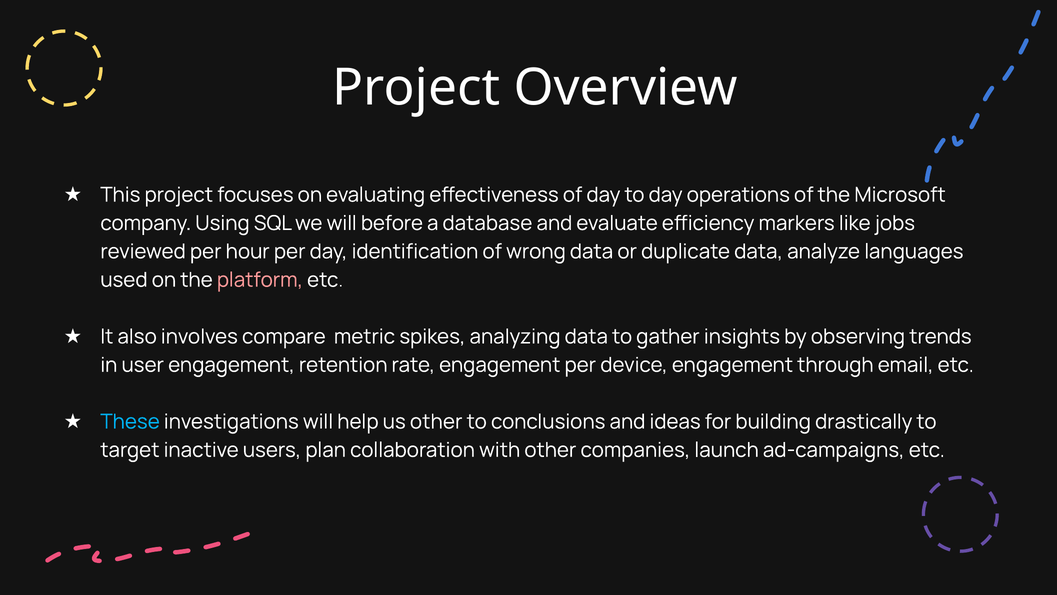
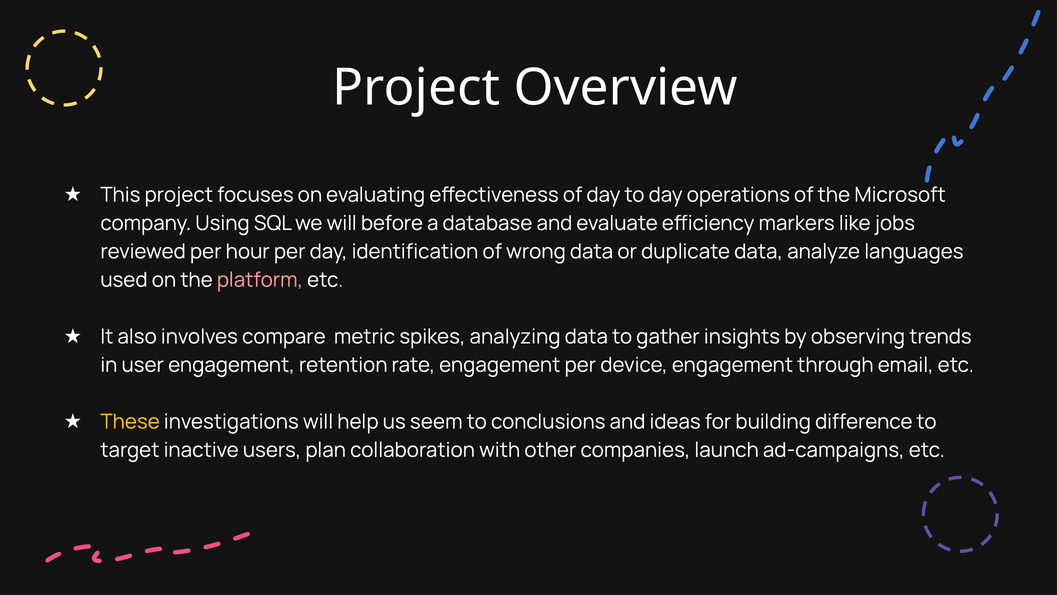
These colour: light blue -> yellow
us other: other -> seem
drastically: drastically -> difference
